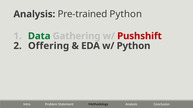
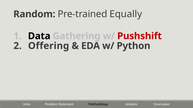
Analysis at (34, 14): Analysis -> Random
Pre-trained Python: Python -> Equally
Data colour: green -> black
